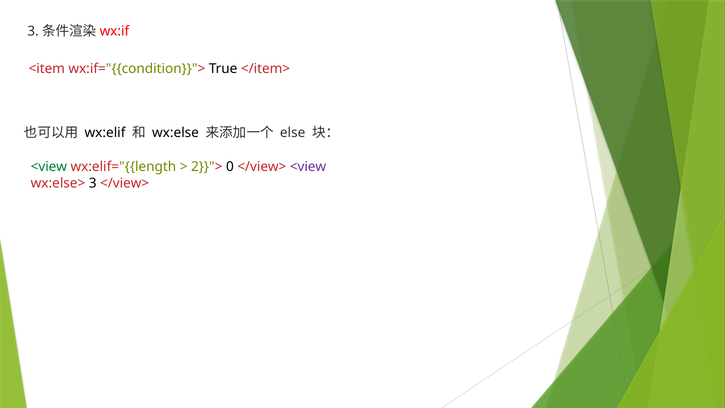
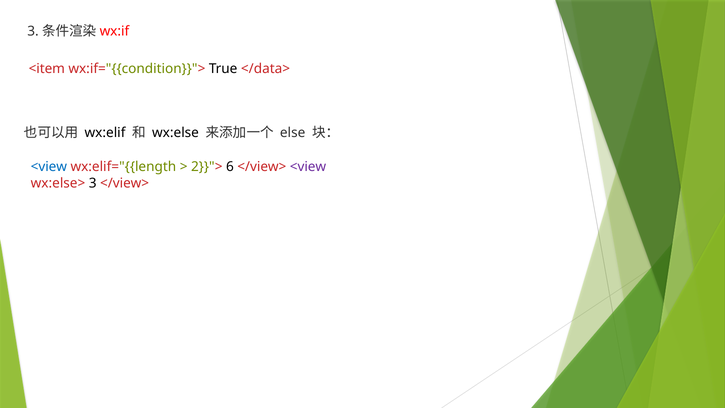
</item>: </item> -> </data>
<view at (49, 167) colour: green -> blue
0: 0 -> 6
